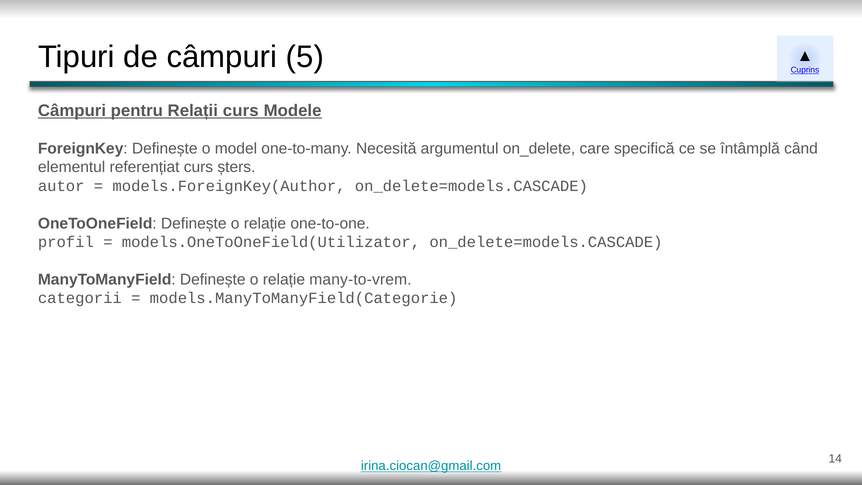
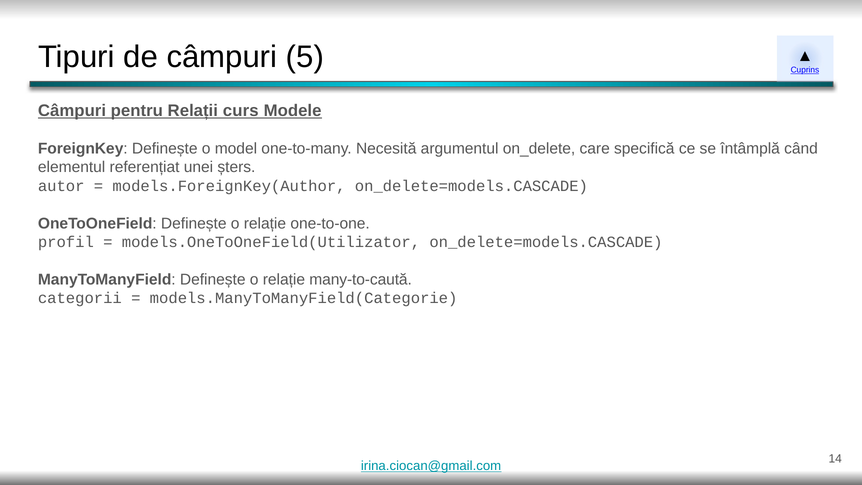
referențiat curs: curs -> unei
many-to-vrem: many-to-vrem -> many-to-caută
